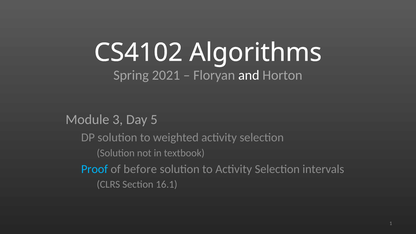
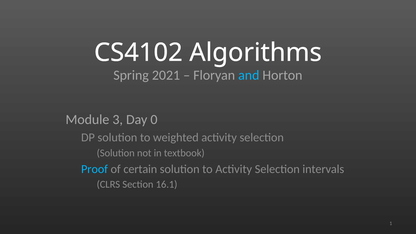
and colour: white -> light blue
5: 5 -> 0
before: before -> certain
